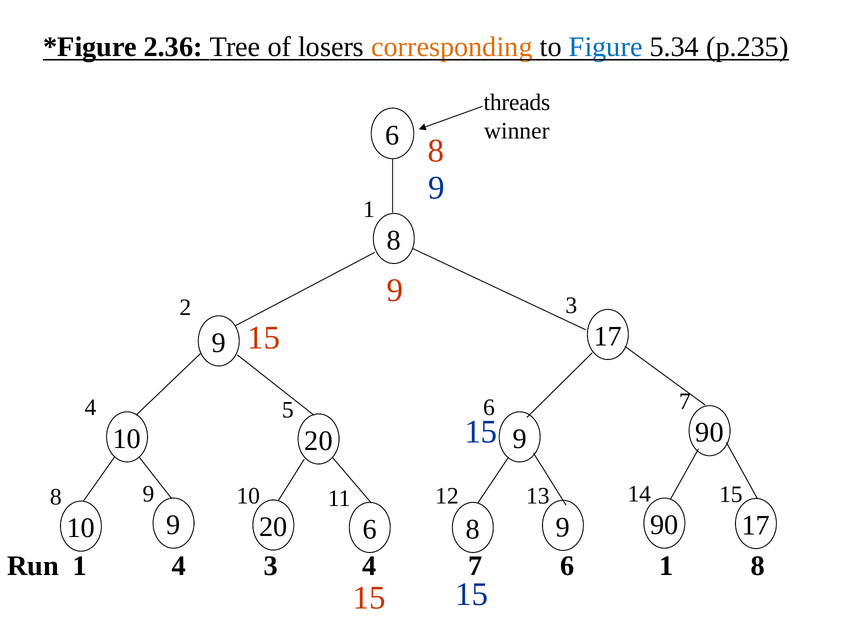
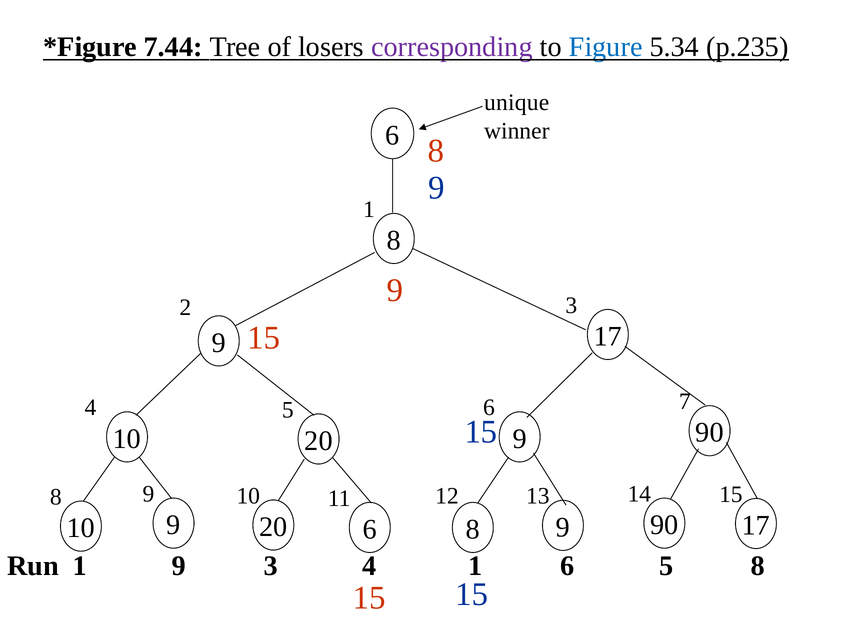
2.36: 2.36 -> 7.44
corresponding colour: orange -> purple
threads: threads -> unique
1 4: 4 -> 9
4 7: 7 -> 1
6 1: 1 -> 5
